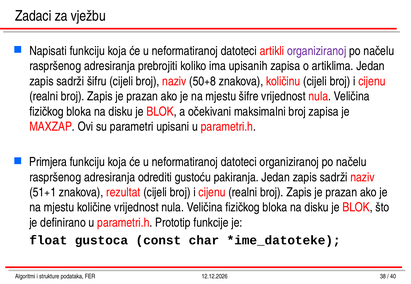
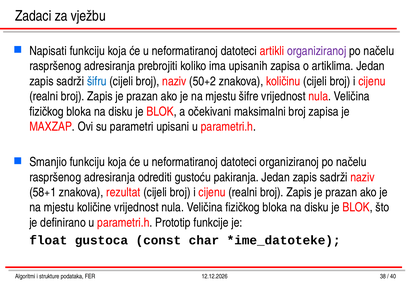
šifru colour: black -> blue
50+8: 50+8 -> 50+2
Primjera: Primjera -> Smanjio
51+1: 51+1 -> 58+1
